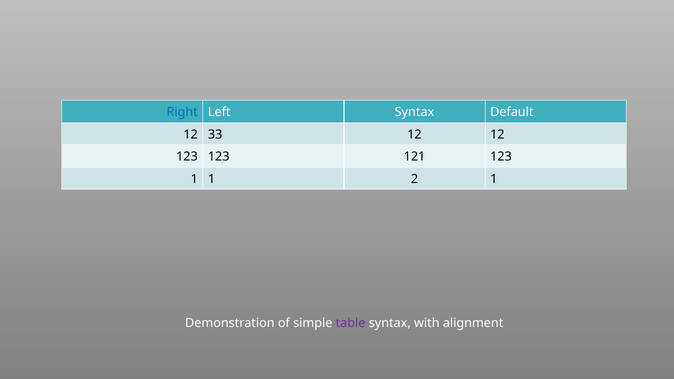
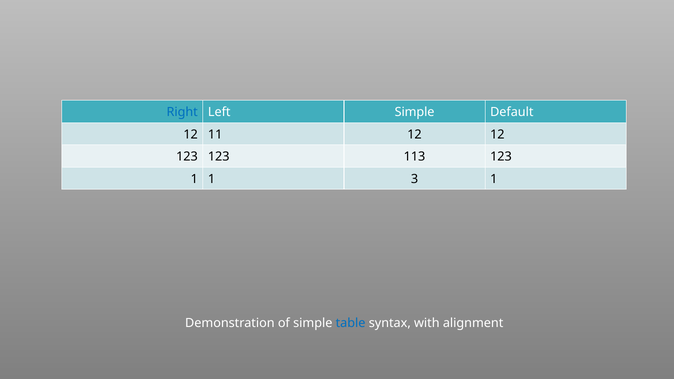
Left Syntax: Syntax -> Simple
33: 33 -> 11
121: 121 -> 113
2: 2 -> 3
table colour: purple -> blue
